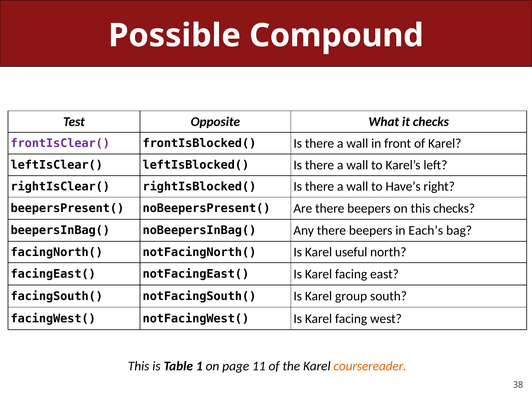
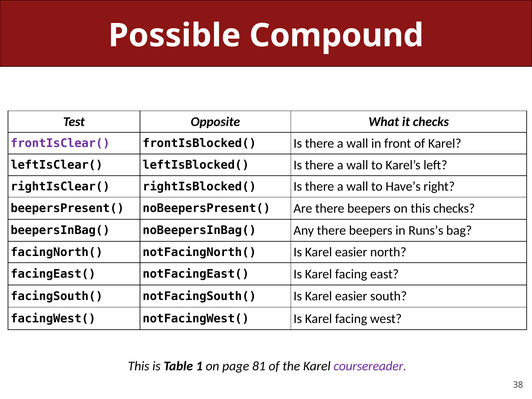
Each’s: Each’s -> Runs’s
notFacingNorth( Is Karel useful: useful -> easier
notFacingSouth( Is Karel group: group -> easier
11: 11 -> 81
coursereader colour: orange -> purple
